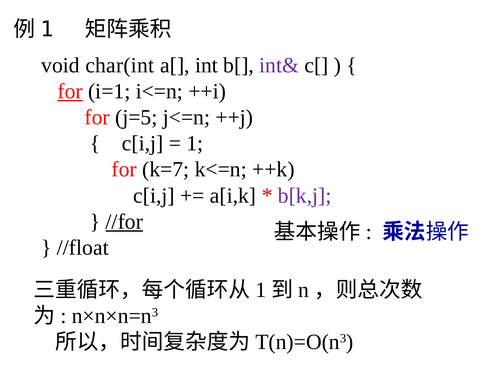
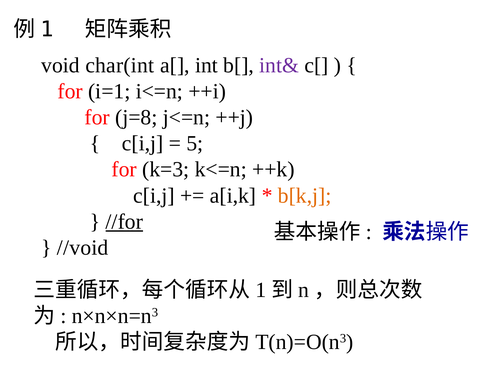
for at (70, 91) underline: present -> none
j=5: j=5 -> j=8
1 at (195, 143): 1 -> 5
k=7: k=7 -> k=3
b[k,j colour: purple -> orange
//float: //float -> //void
